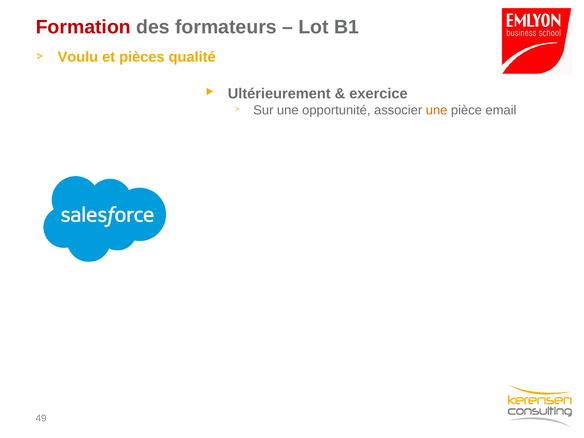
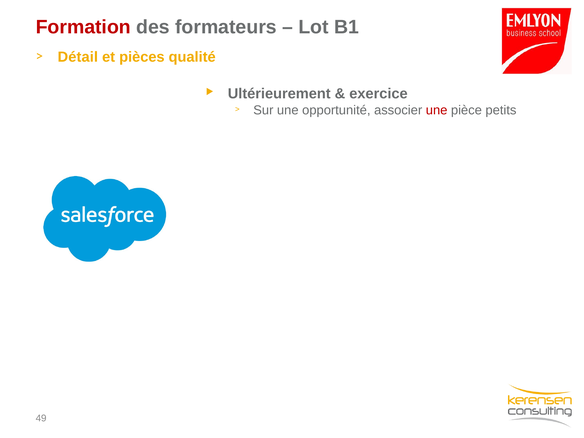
Voulu: Voulu -> Détail
une at (437, 110) colour: orange -> red
email: email -> petits
